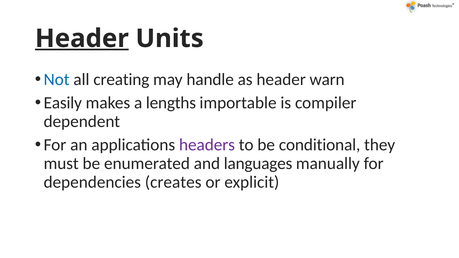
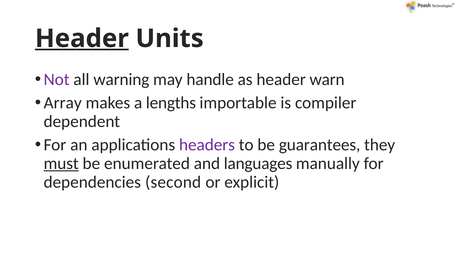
Not colour: blue -> purple
creating: creating -> warning
Easily: Easily -> Array
conditional: conditional -> guarantees
must underline: none -> present
creates: creates -> second
